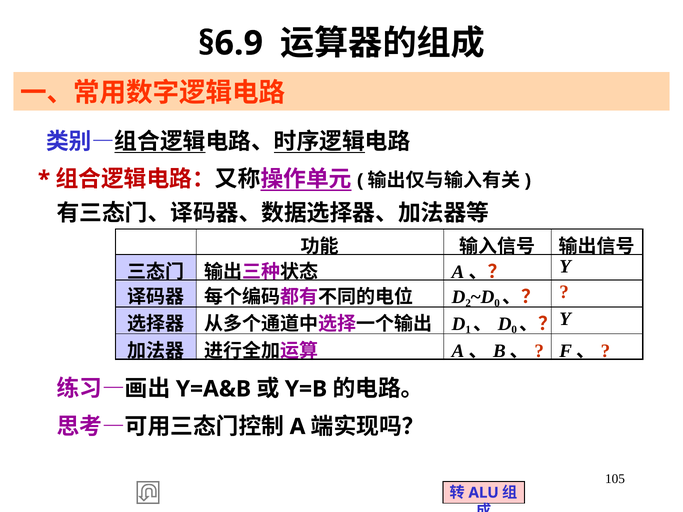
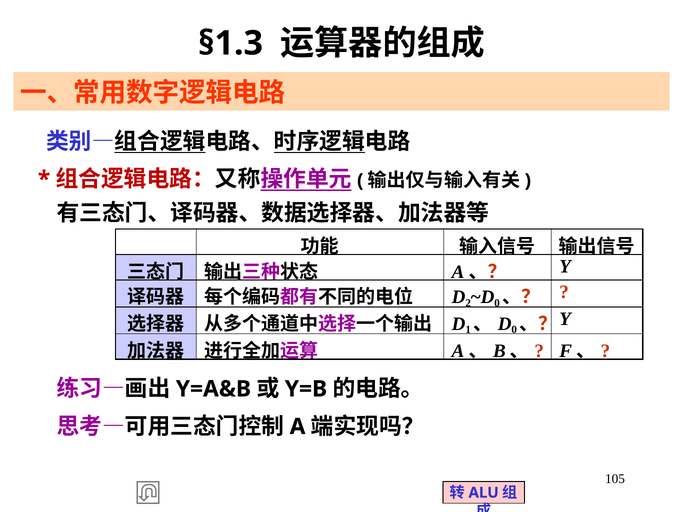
§6.9: §6.9 -> §1.3
